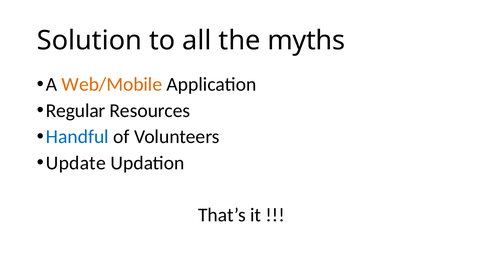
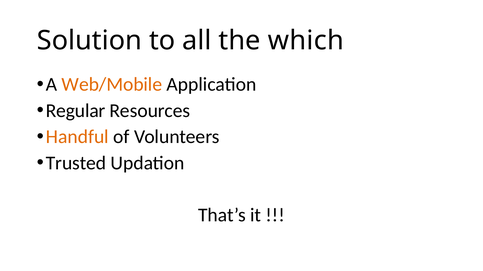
myths: myths -> which
Handful colour: blue -> orange
Update: Update -> Trusted
